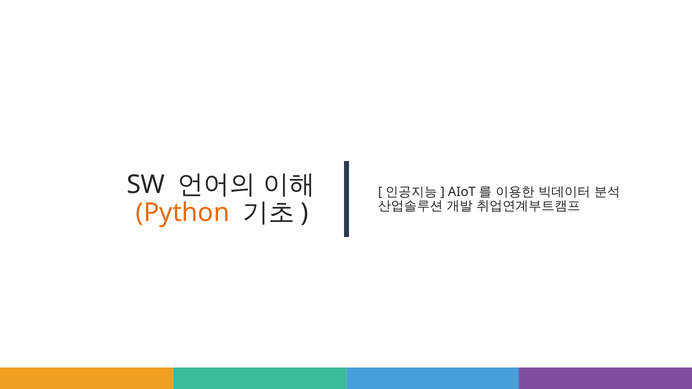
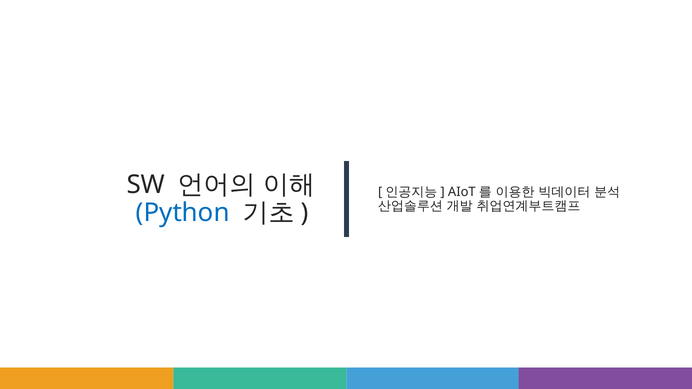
Python colour: orange -> blue
